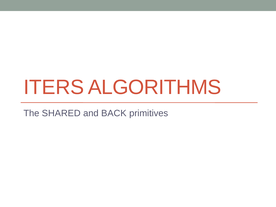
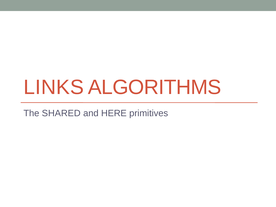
ITERS: ITERS -> LINKS
BACK: BACK -> HERE
